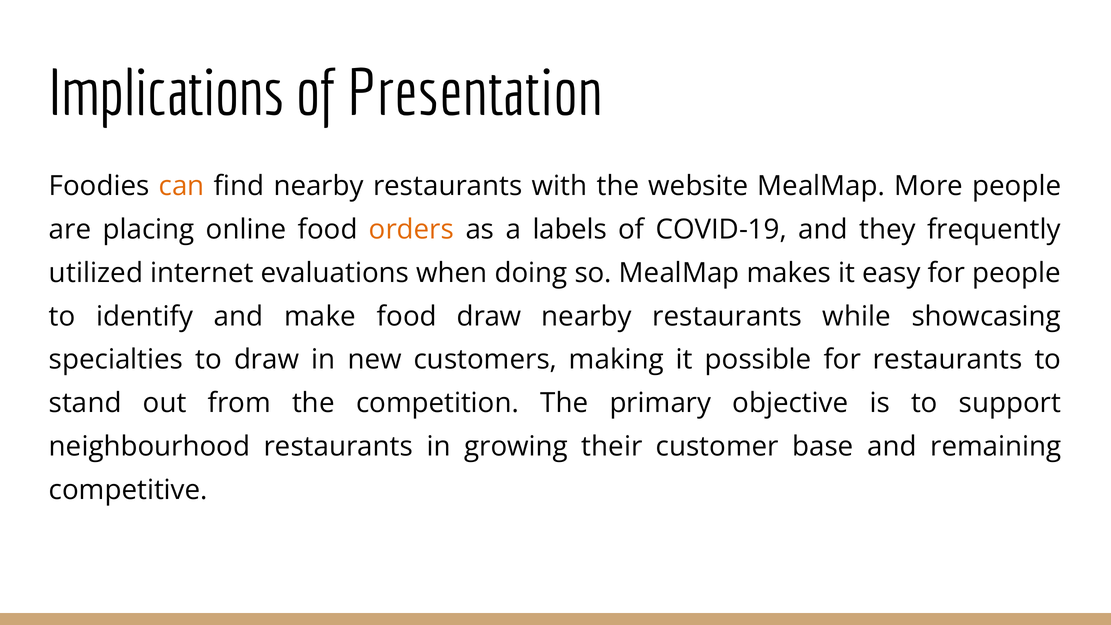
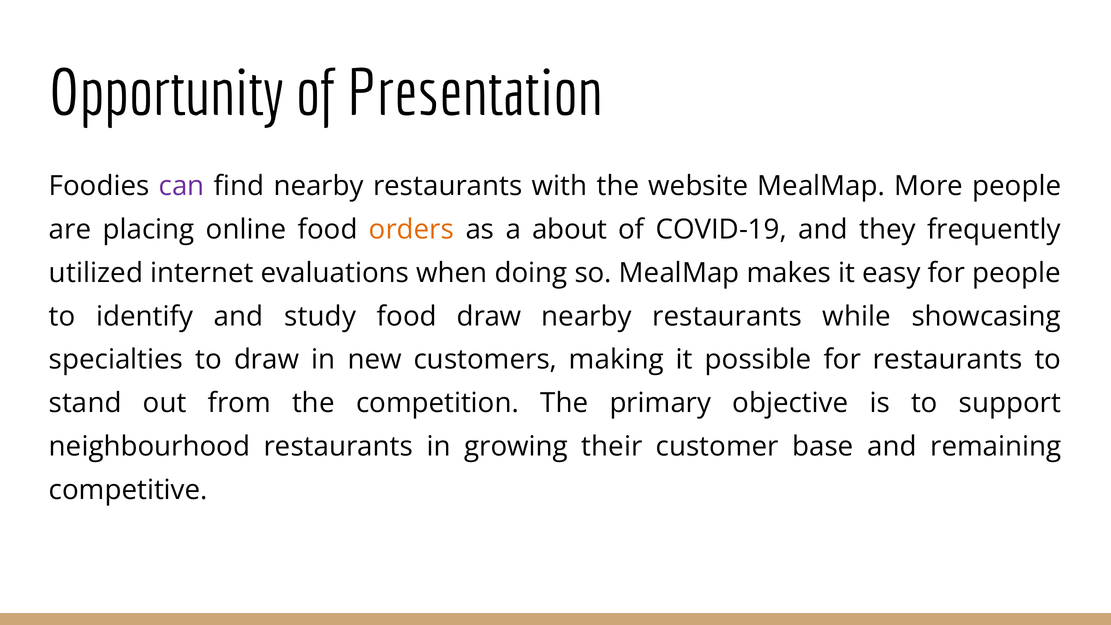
Implications: Implications -> Opportunity
can colour: orange -> purple
labels: labels -> about
make: make -> study
